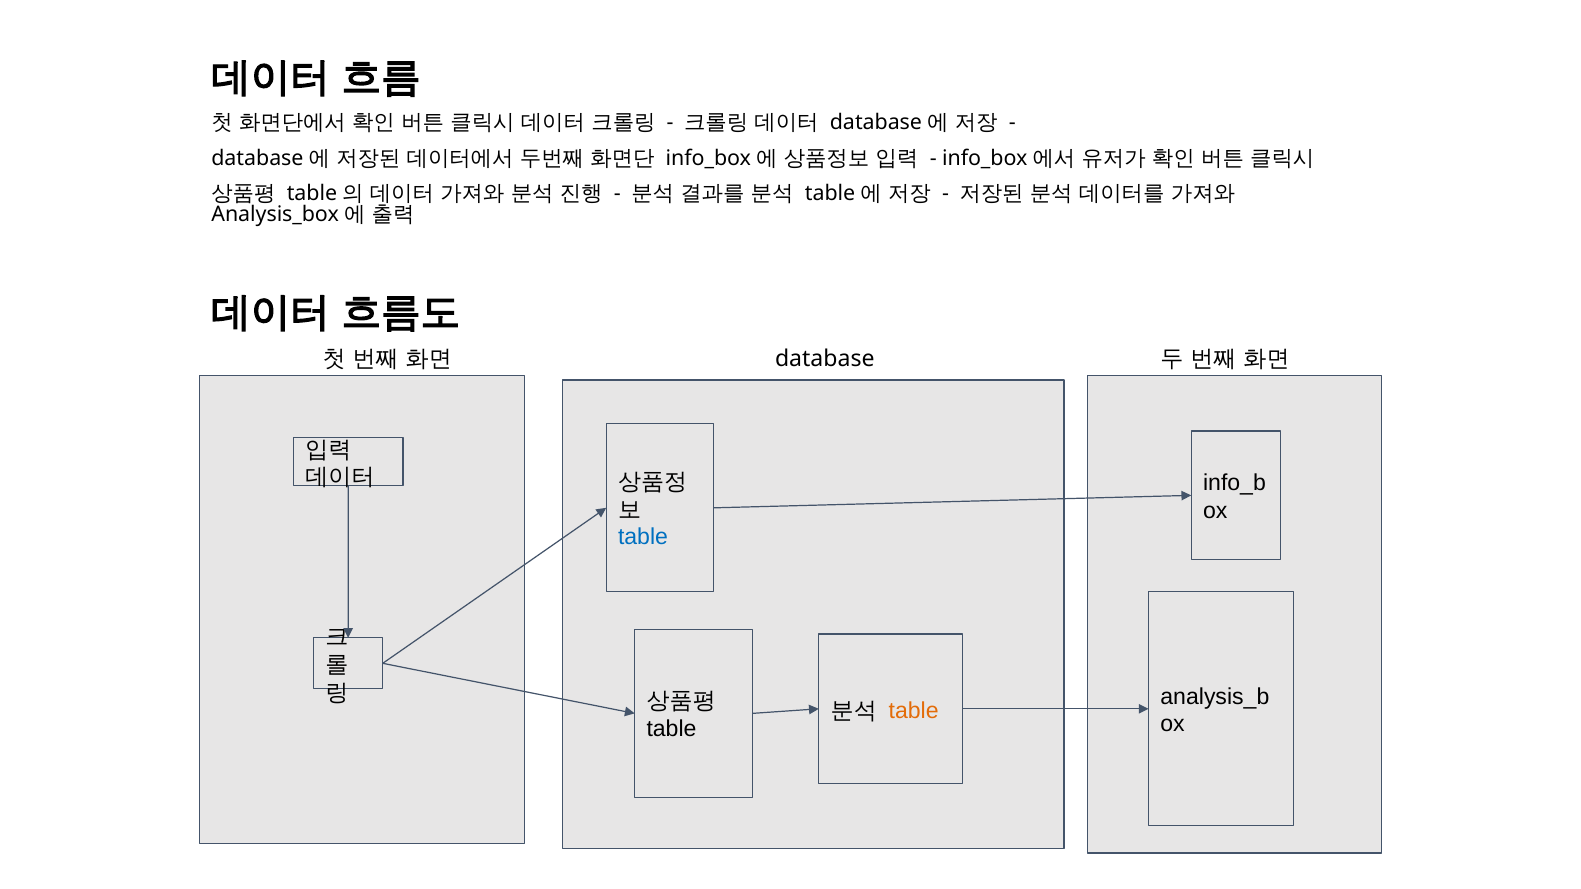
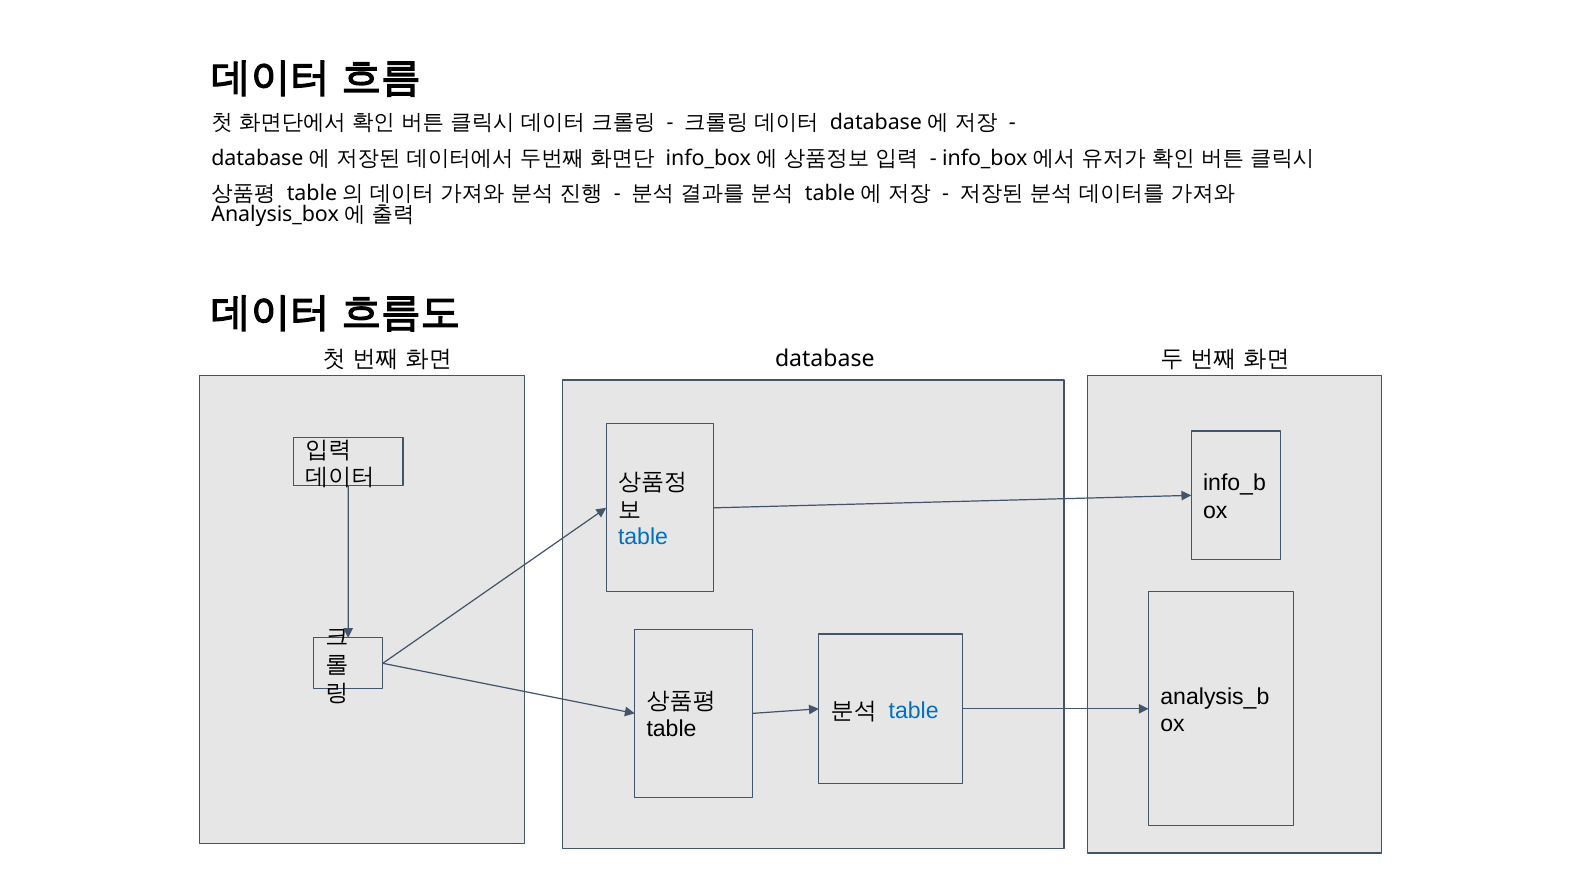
table at (914, 711) colour: orange -> blue
